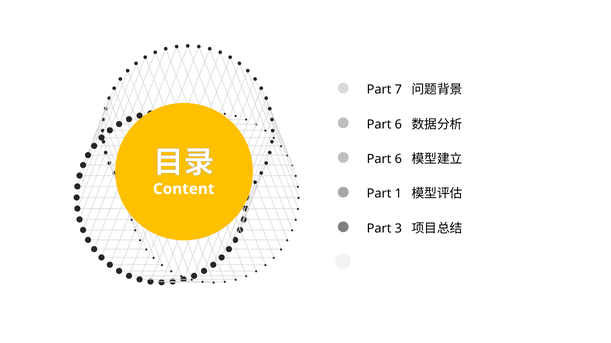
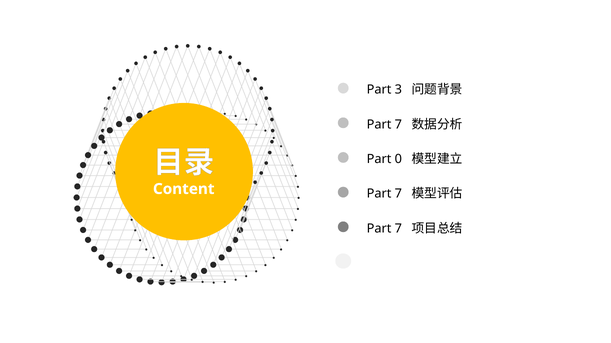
7: 7 -> 3
6 at (398, 125): 6 -> 7
6 at (398, 159): 6 -> 0
1 at (398, 194): 1 -> 7
3 at (398, 229): 3 -> 7
